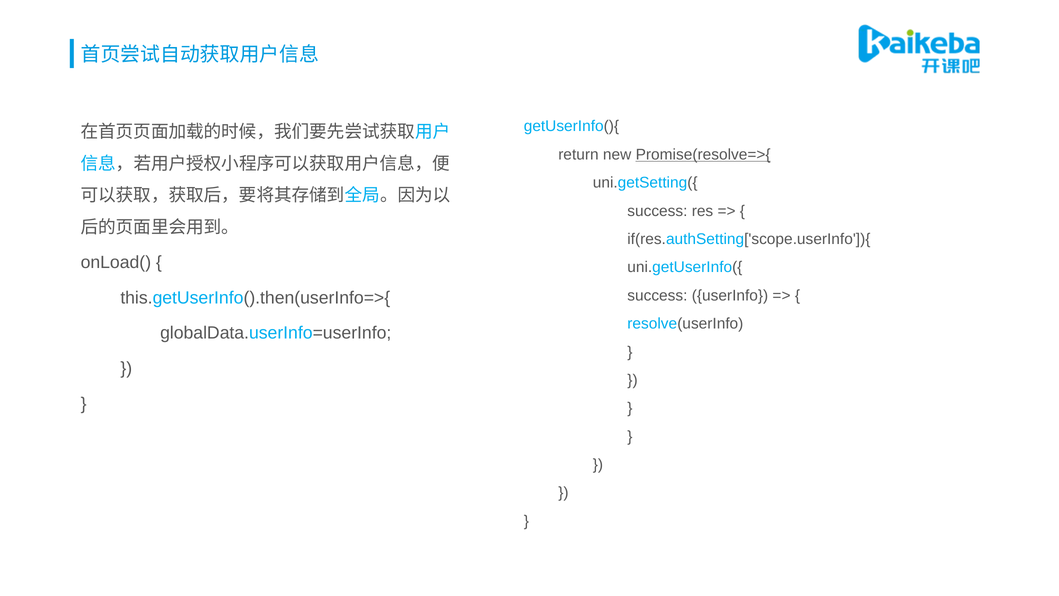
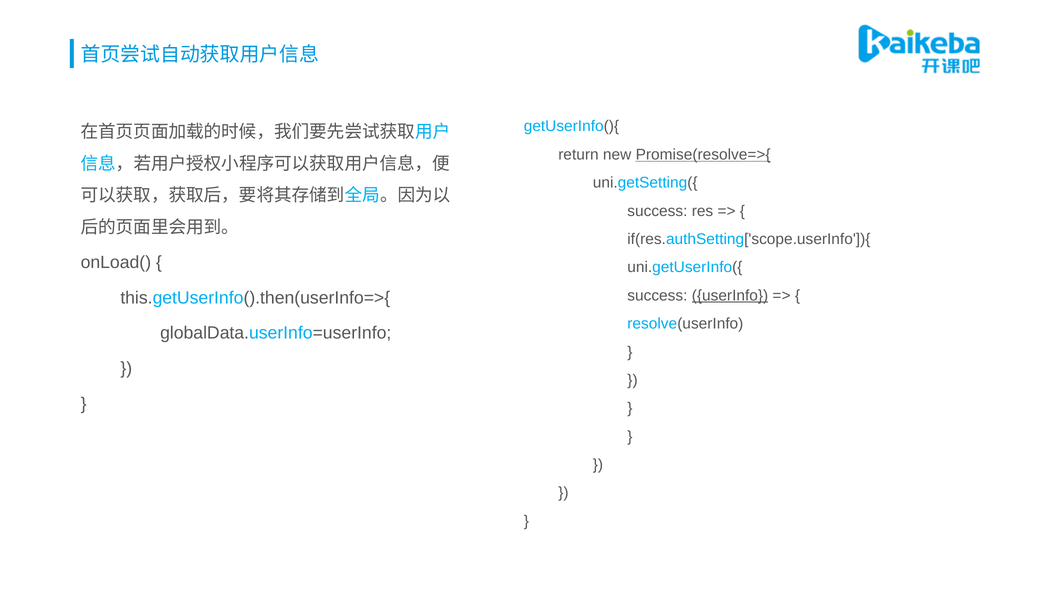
userInfo underline: none -> present
